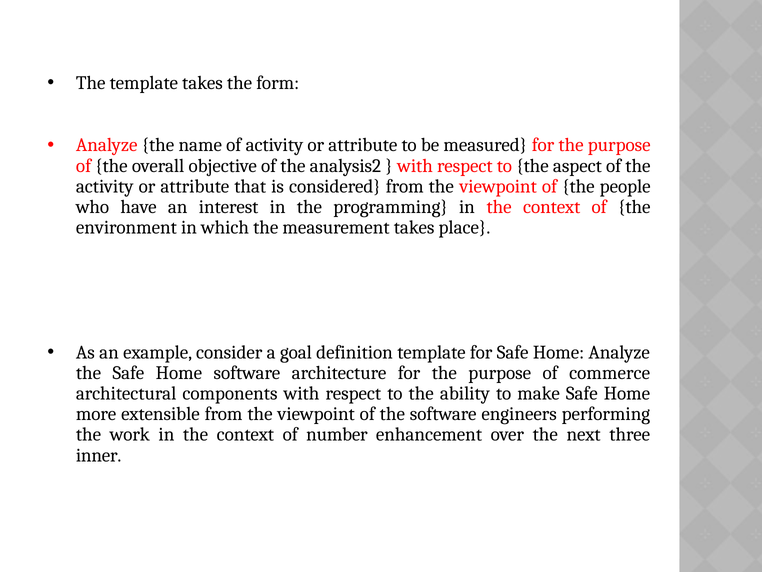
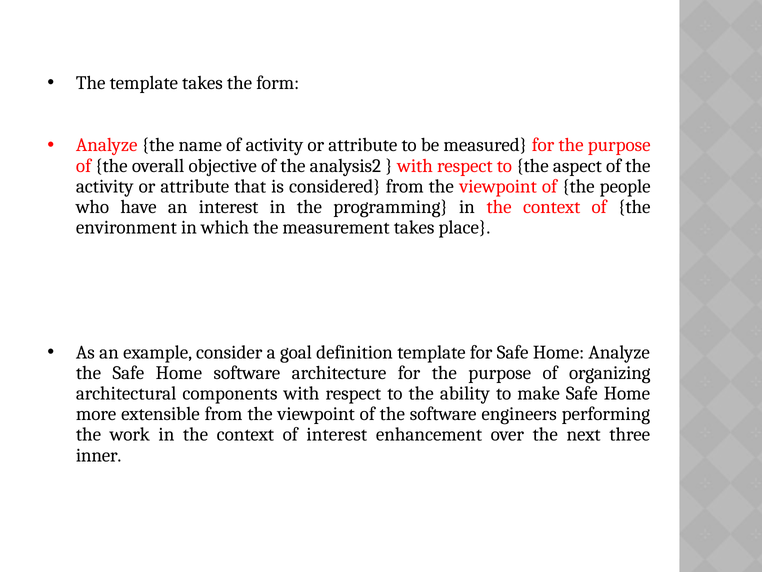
commerce: commerce -> organizing
of number: number -> interest
